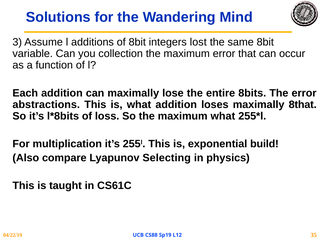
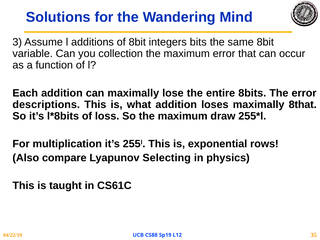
lost: lost -> bits
abstractions: abstractions -> descriptions
maximum what: what -> draw
build: build -> rows
